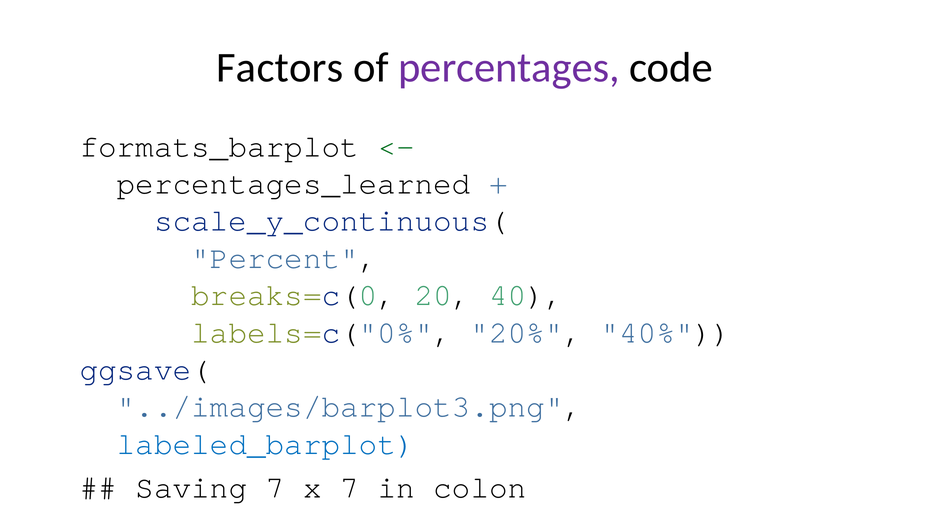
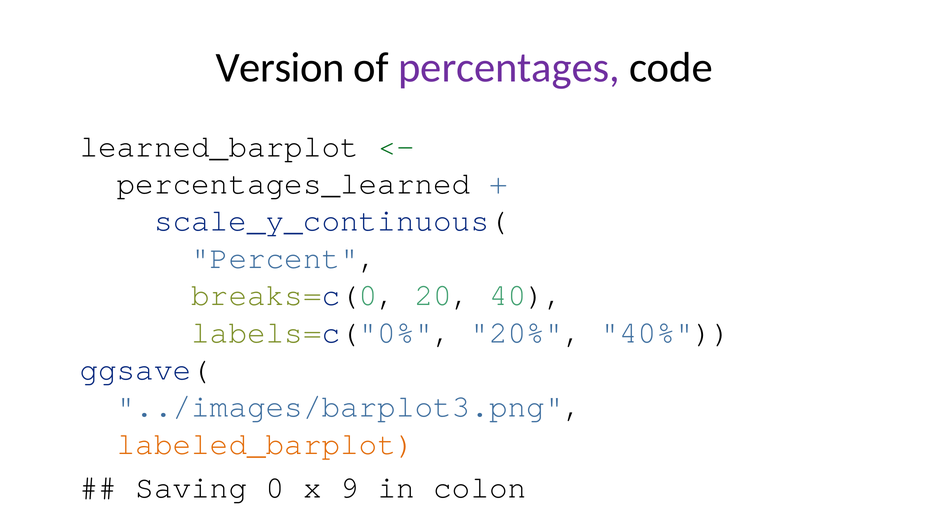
Factors: Factors -> Version
formats_barplot: formats_barplot -> learned_barplot
labeled_barplot colour: blue -> orange
Saving 7: 7 -> 0
x 7: 7 -> 9
